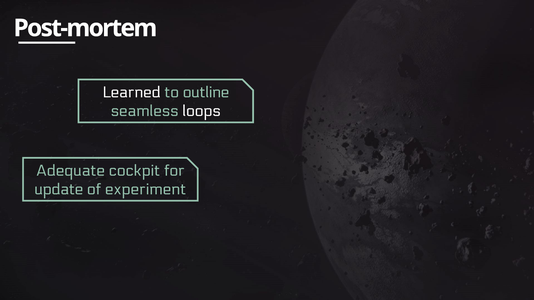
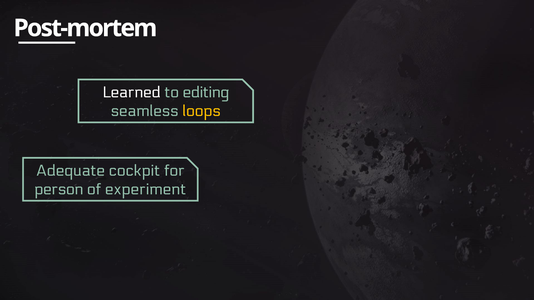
outline: outline -> editing
loops colour: white -> yellow
update: update -> person
